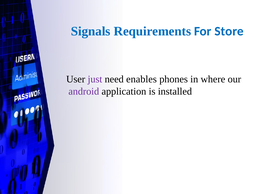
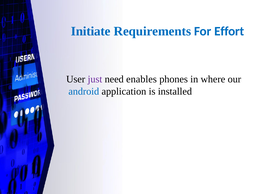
Signals: Signals -> Initiate
Store: Store -> Effort
android colour: purple -> blue
